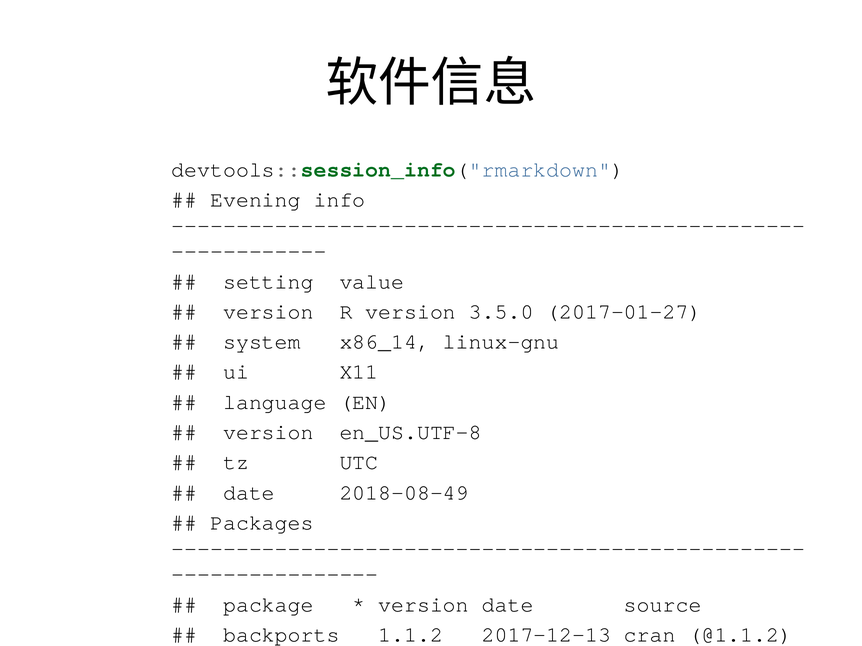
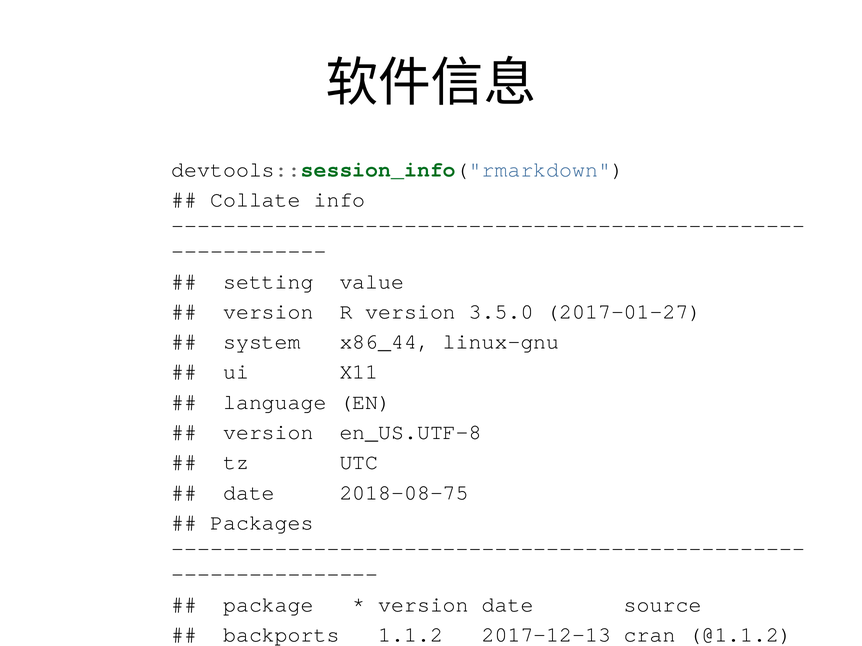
Evening: Evening -> Collate
x86_14: x86_14 -> x86_44
2018-08-49: 2018-08-49 -> 2018-08-75
